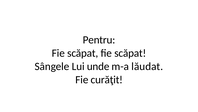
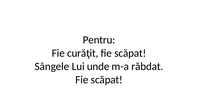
scăpat at (83, 53): scăpat -> curăţit
lăudat: lăudat -> răbdat
curăţit at (107, 79): curăţit -> scăpat
